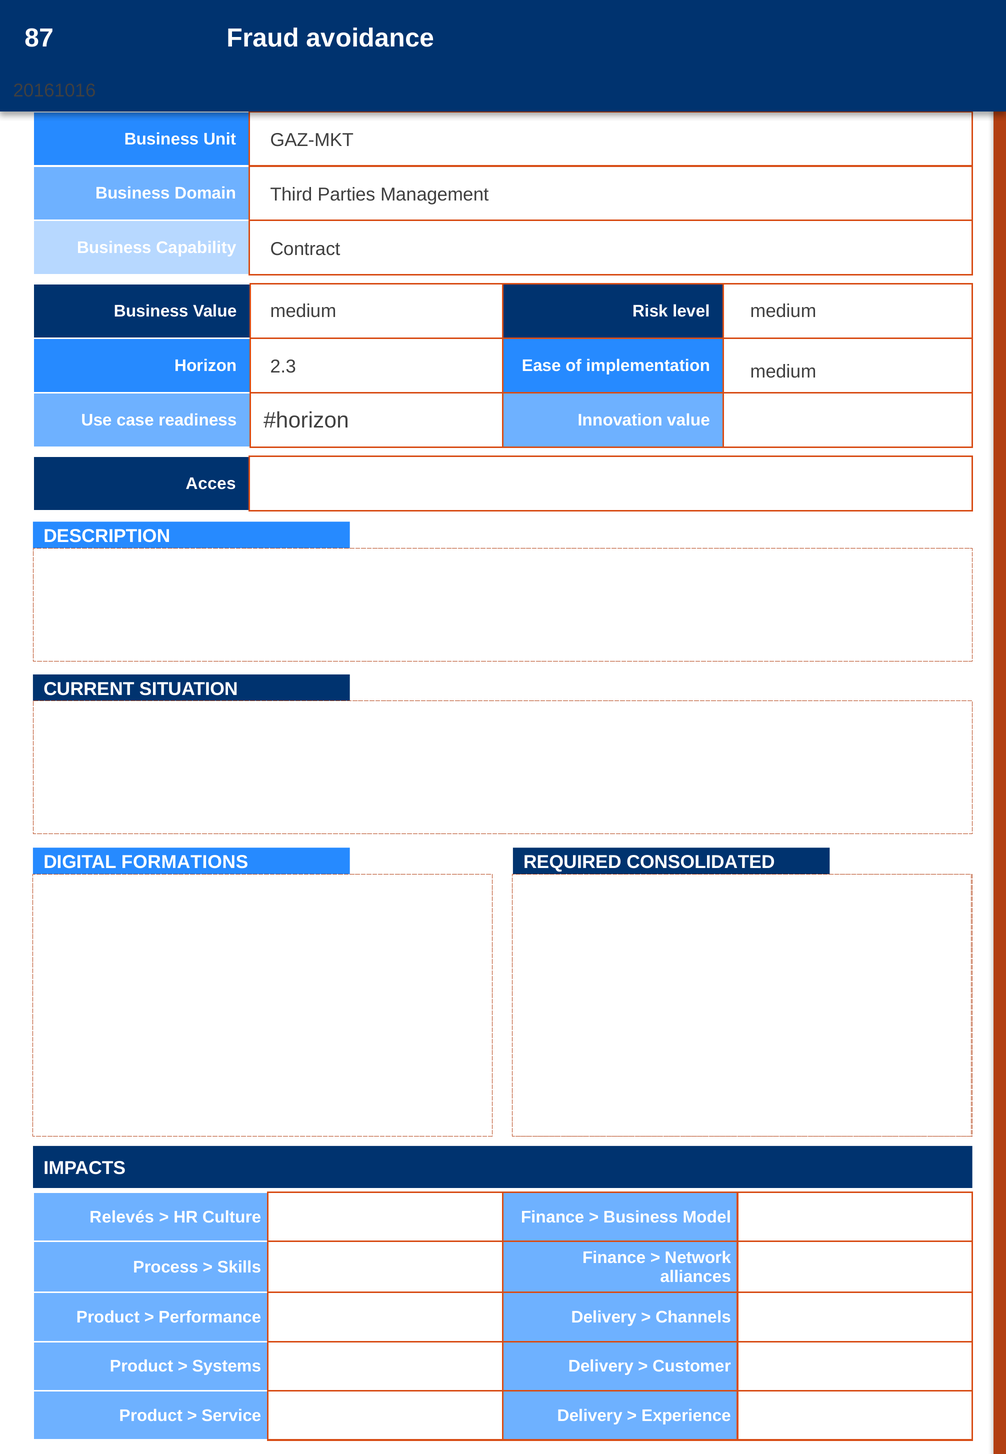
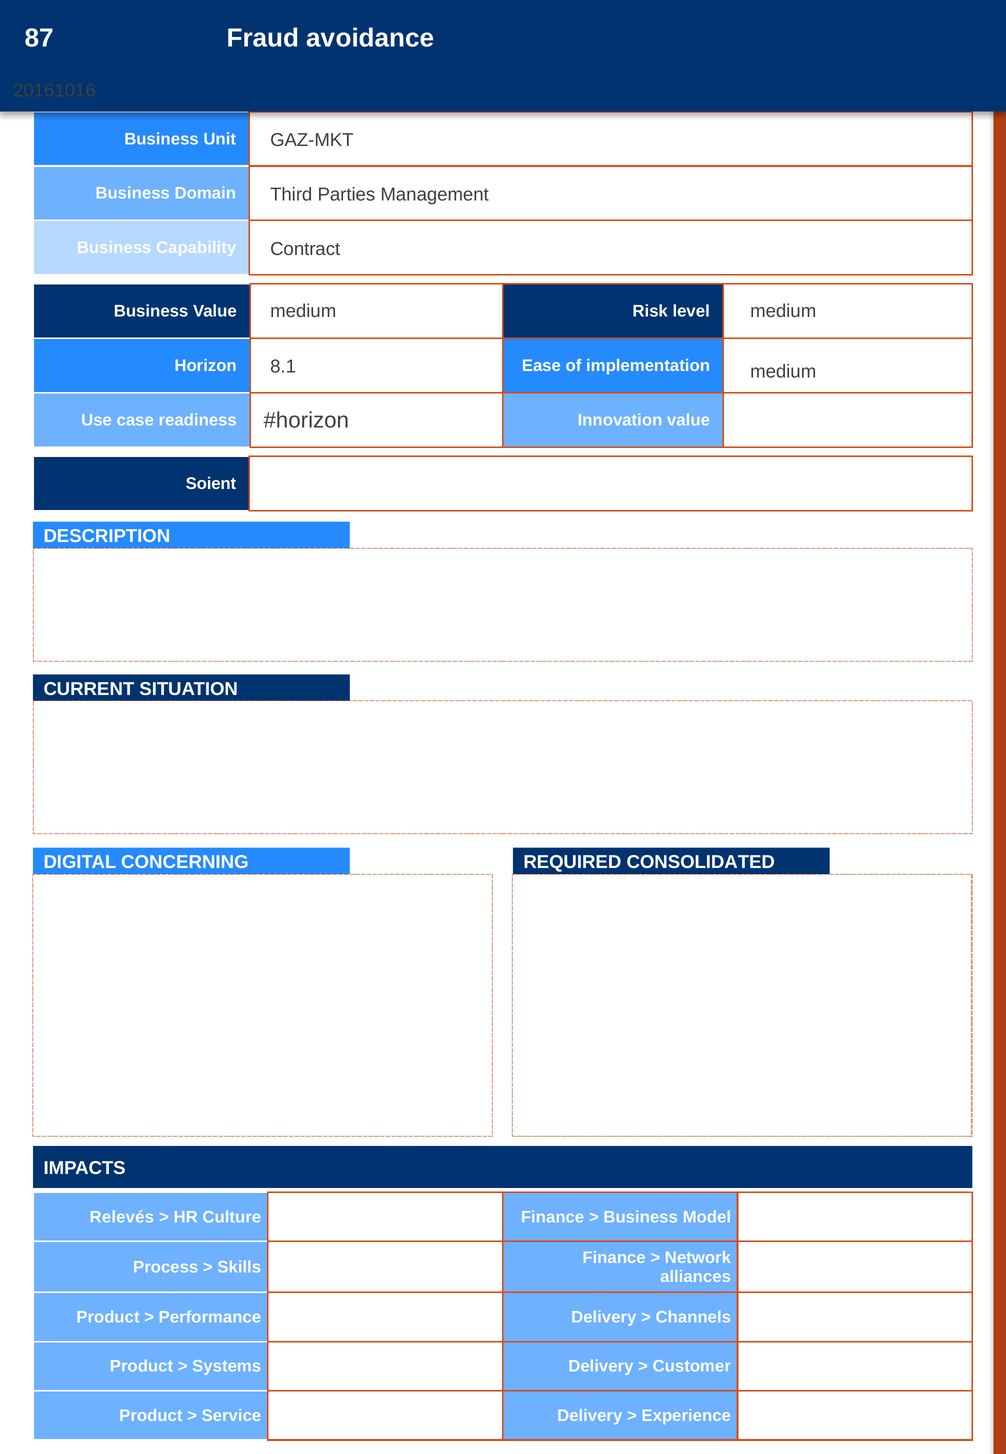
2.3: 2.3 -> 8.1
Acces: Acces -> Soient
FORMATIONS: FORMATIONS -> CONCERNING
